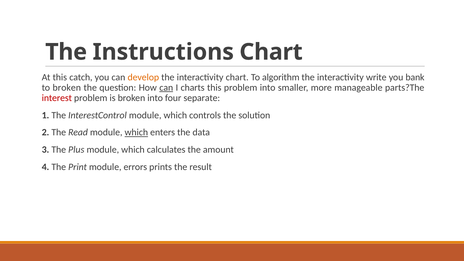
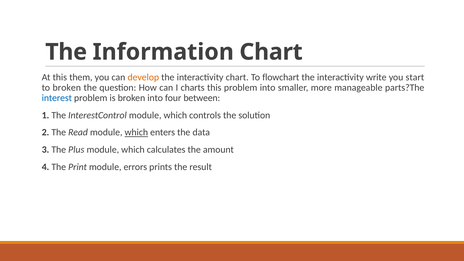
Instructions: Instructions -> Information
catch: catch -> them
algorithm: algorithm -> flowchart
bank: bank -> start
can at (166, 88) underline: present -> none
interest colour: red -> blue
separate: separate -> between
